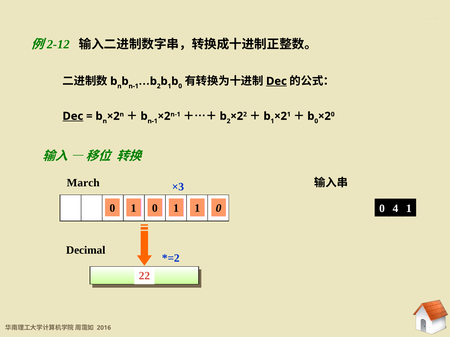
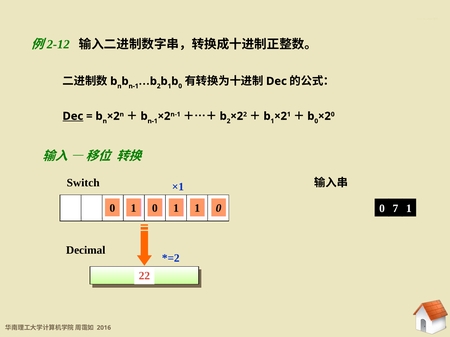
Dec at (276, 81) underline: present -> none
March: March -> Switch
×3: ×3 -> ×1
4: 4 -> 7
